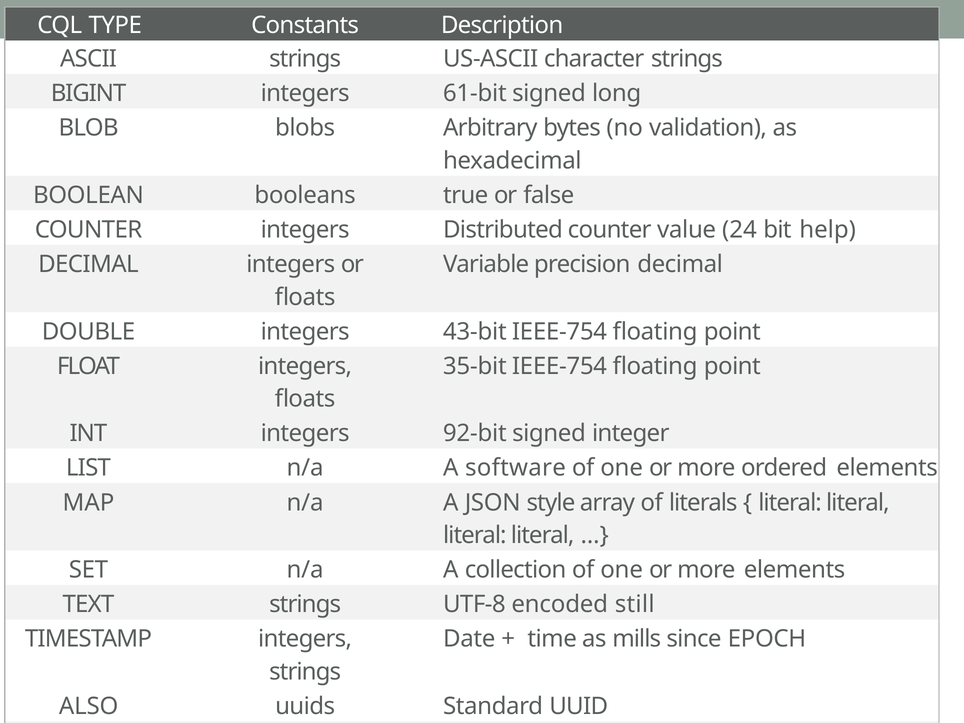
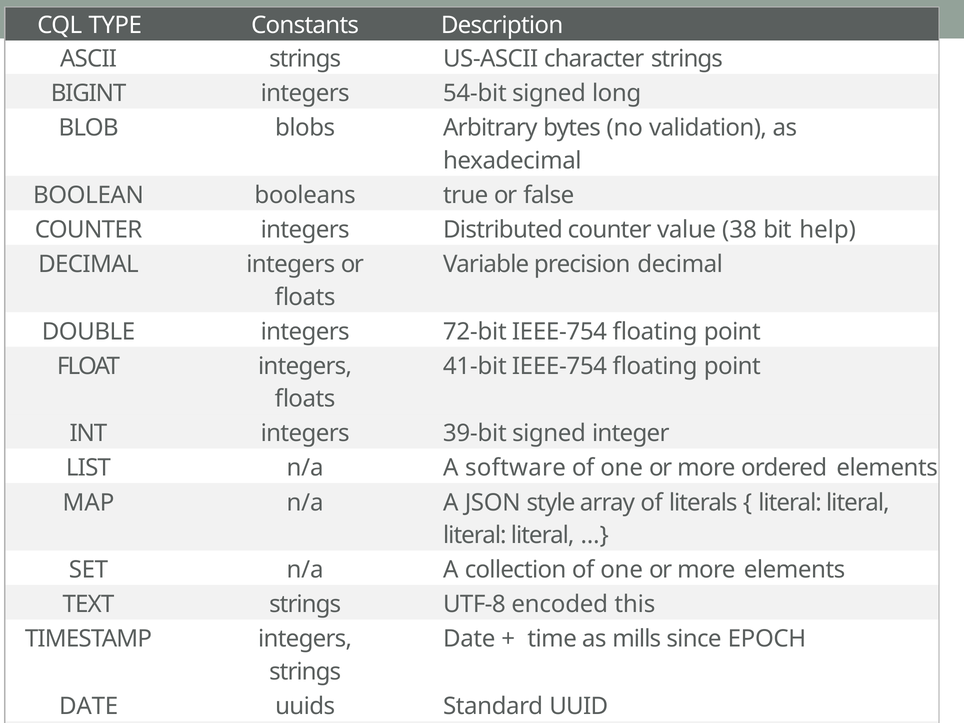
61-bit: 61-bit -> 54-bit
24: 24 -> 38
43-bit: 43-bit -> 72-bit
35-bit: 35-bit -> 41-bit
92-bit: 92-bit -> 39-bit
still: still -> this
ALSO at (89, 706): ALSO -> DATE
